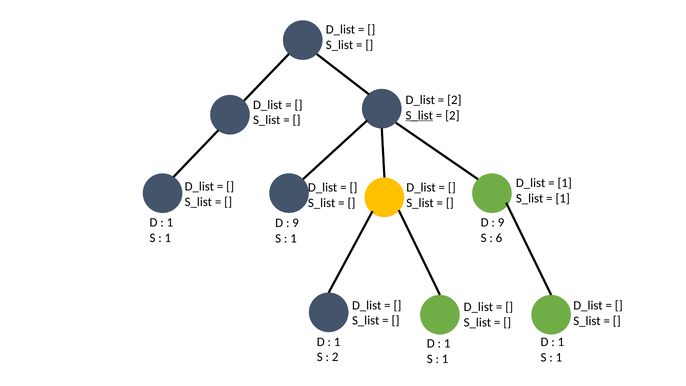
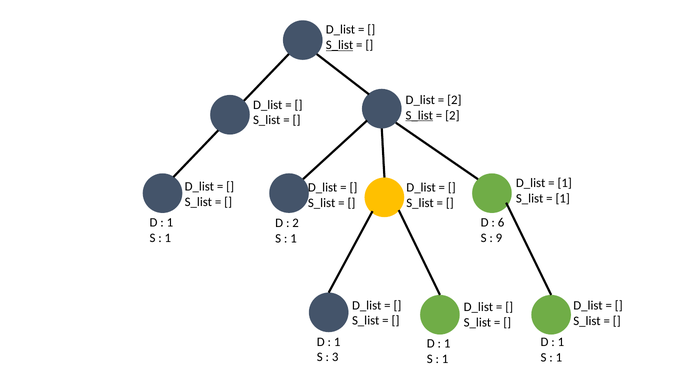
S_list at (340, 45) underline: none -> present
9 at (501, 223): 9 -> 6
9 at (296, 223): 9 -> 2
6: 6 -> 9
2 at (335, 357): 2 -> 3
